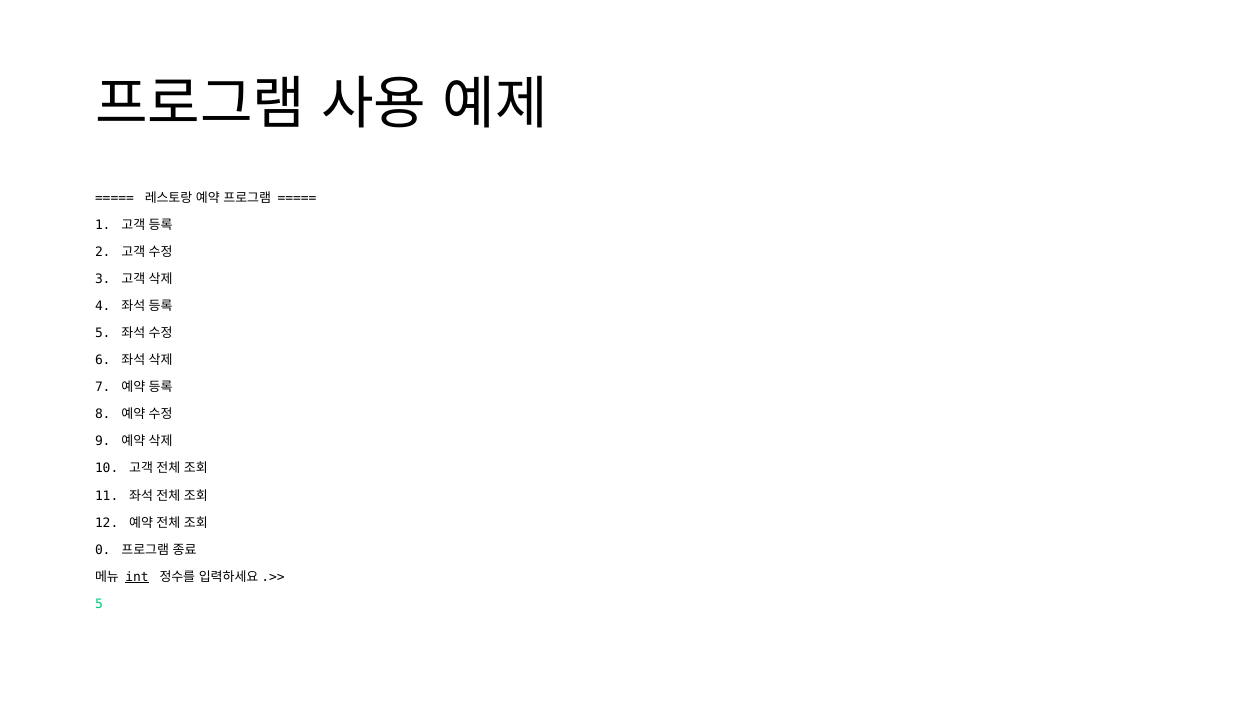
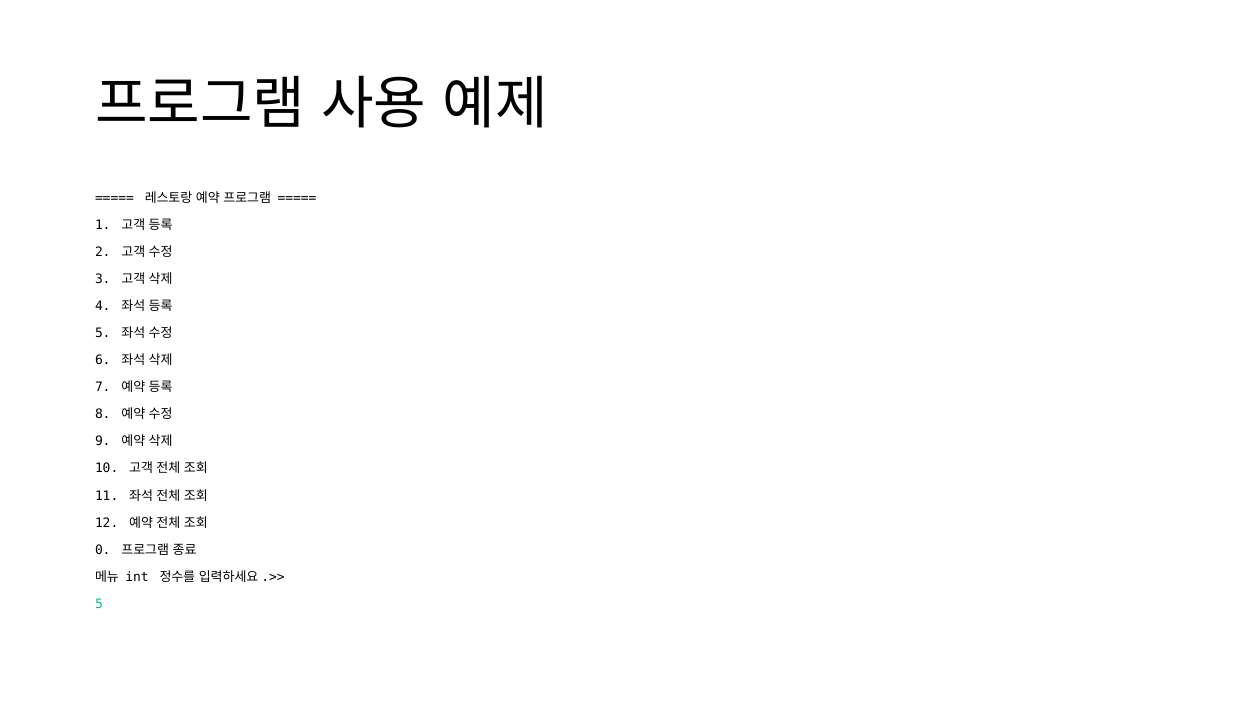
int underline: present -> none
